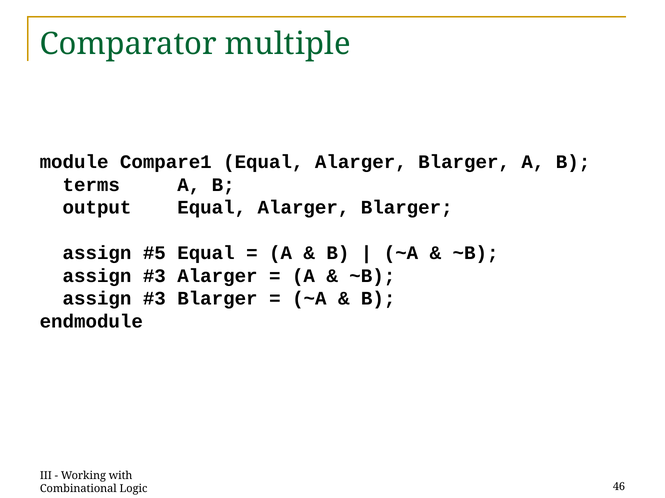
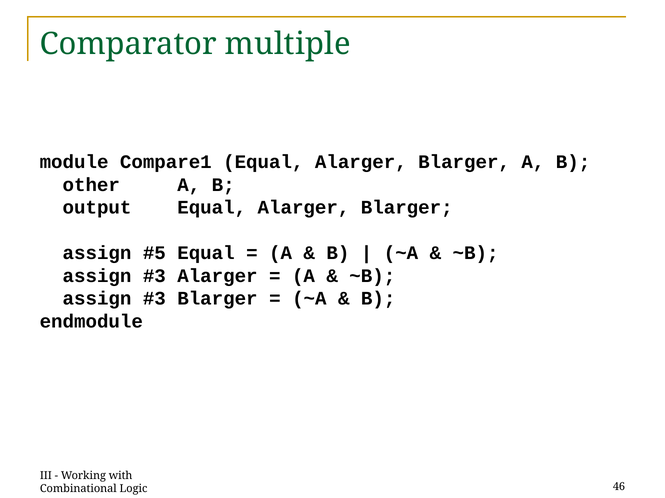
terms: terms -> other
